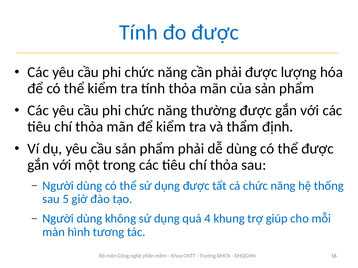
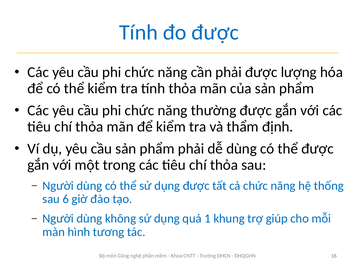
5: 5 -> 6
4: 4 -> 1
